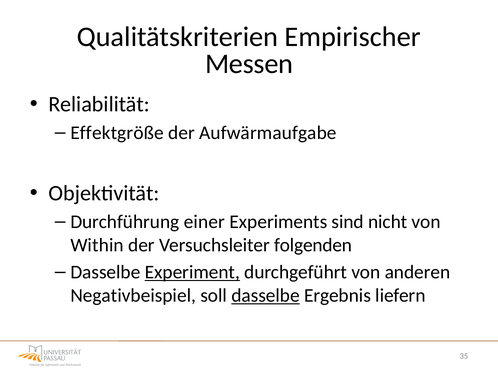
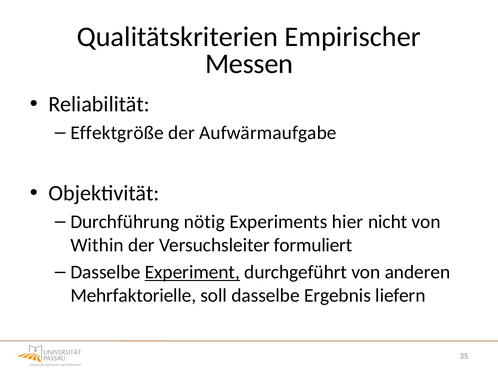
einer: einer -> nötig
sind: sind -> hier
folgenden: folgenden -> formuliert
Negativbeispiel: Negativbeispiel -> Mehrfaktorielle
dasselbe at (266, 296) underline: present -> none
